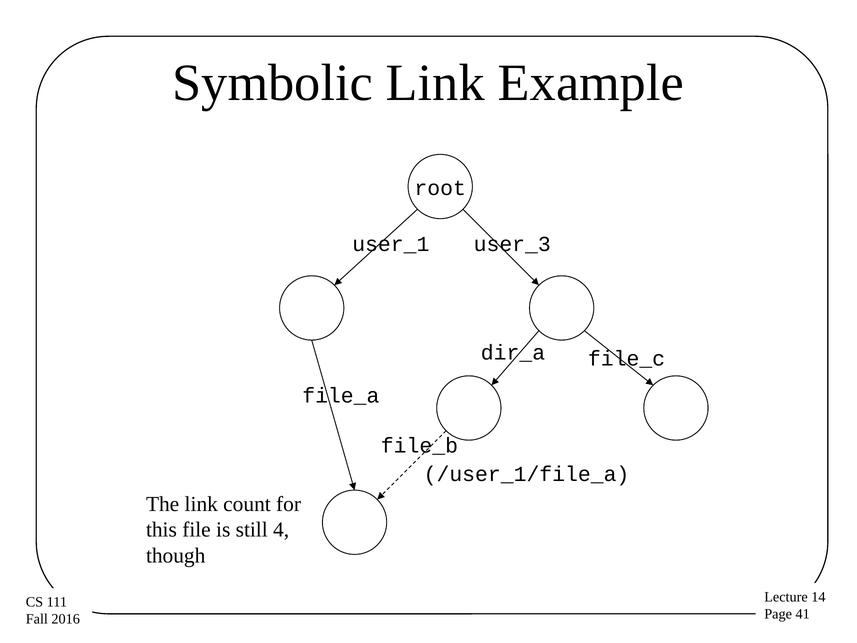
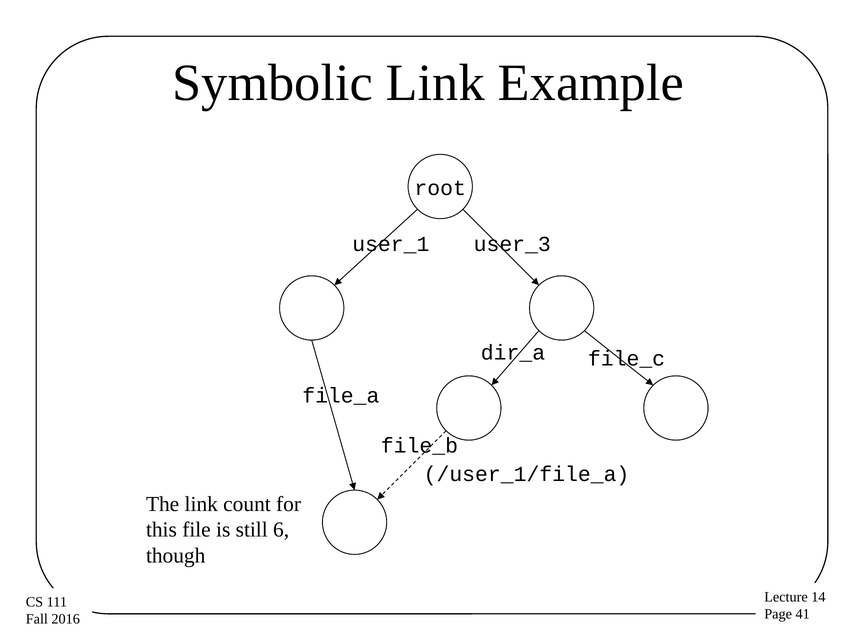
4: 4 -> 6
